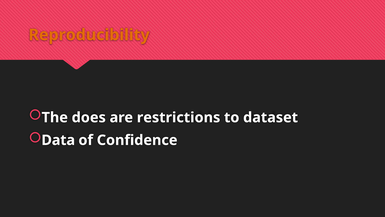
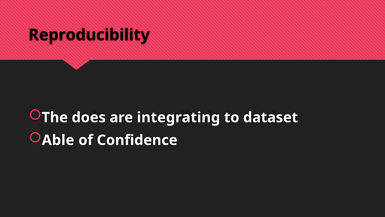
Reproducibility colour: orange -> black
restrictions: restrictions -> integrating
Data: Data -> Able
